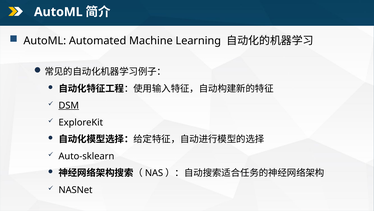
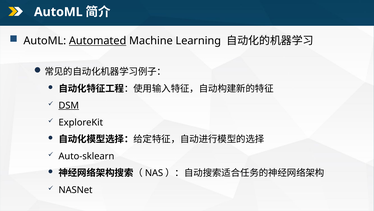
Automated underline: none -> present
